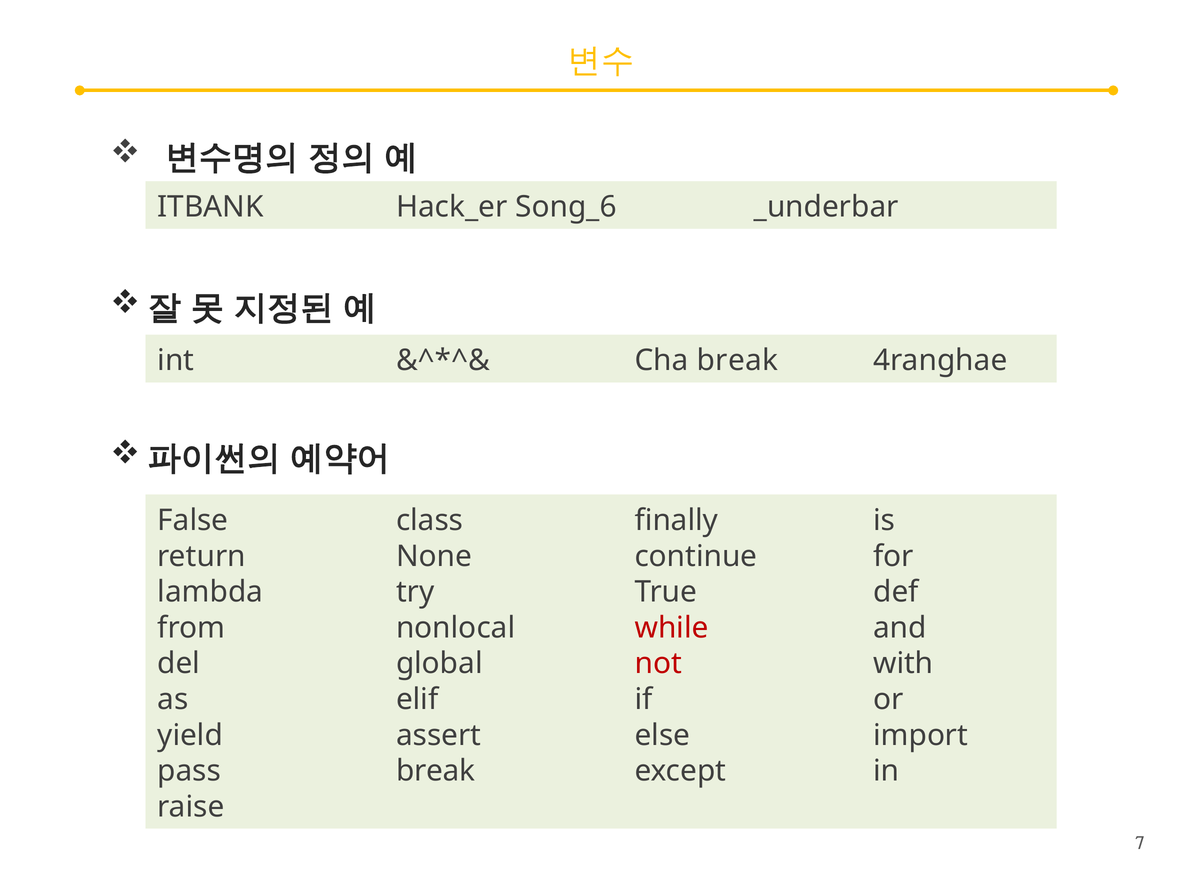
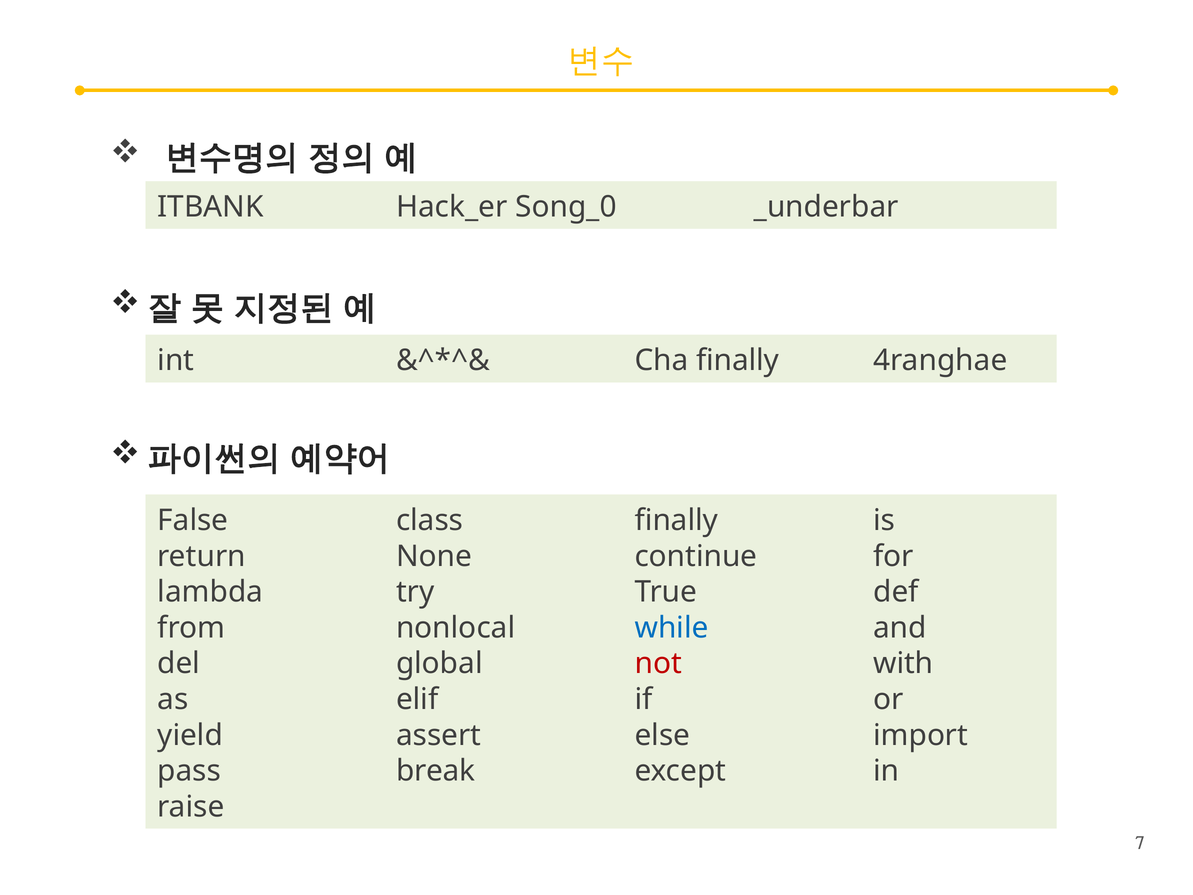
Song_6: Song_6 -> Song_0
Cha break: break -> finally
while colour: red -> blue
